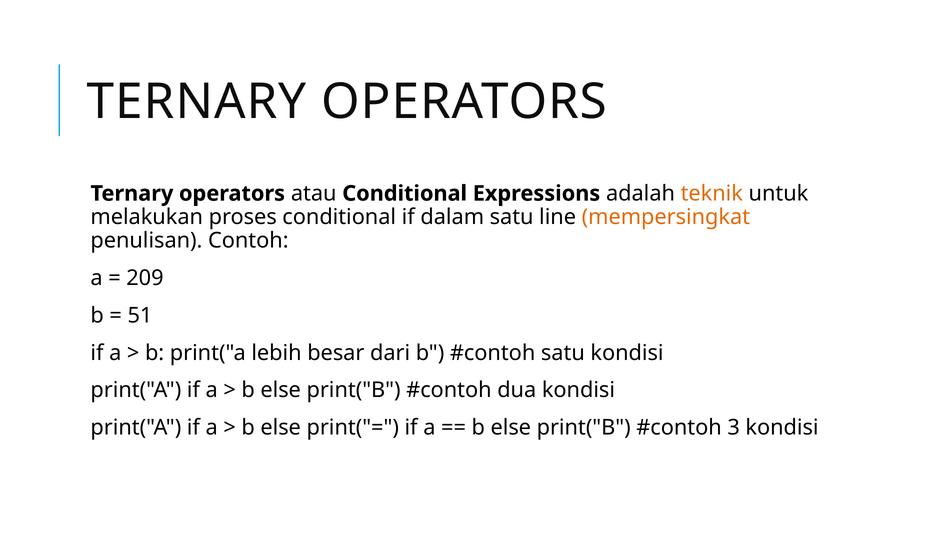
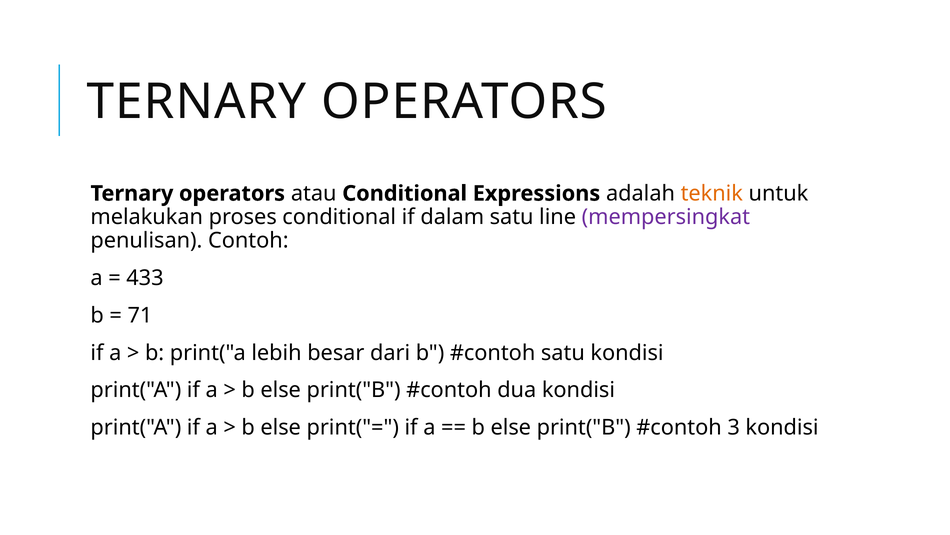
mempersingkat colour: orange -> purple
209: 209 -> 433
51: 51 -> 71
